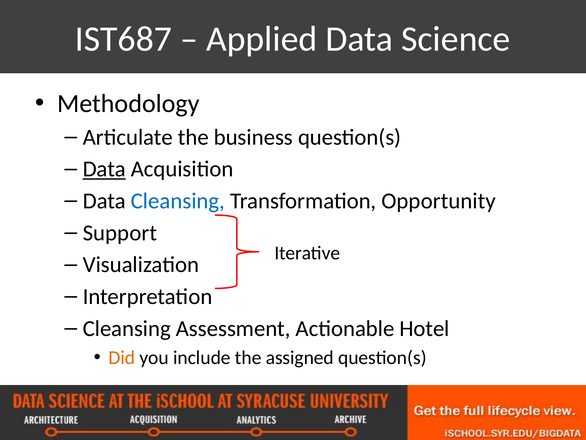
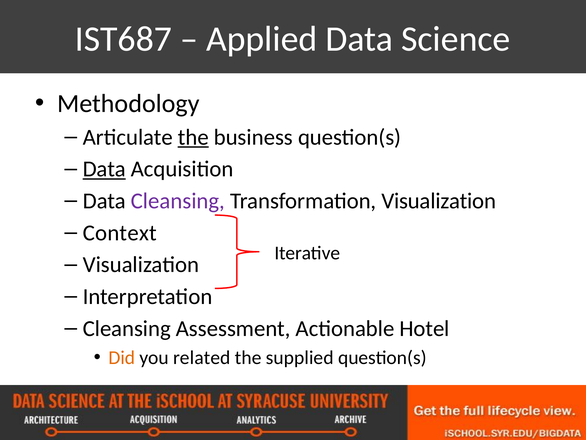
the at (193, 137) underline: none -> present
Cleansing at (178, 201) colour: blue -> purple
Transformation Opportunity: Opportunity -> Visualization
Support: Support -> Context
include: include -> related
assigned: assigned -> supplied
